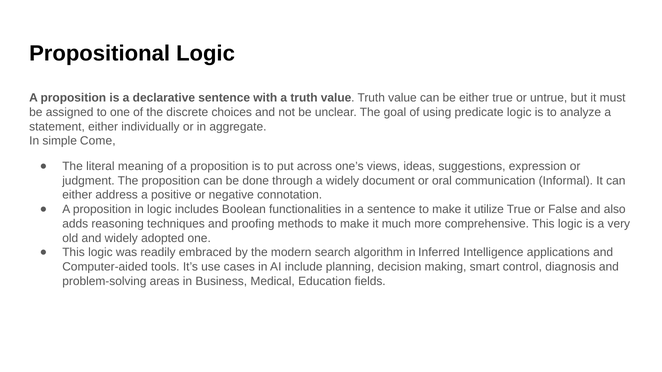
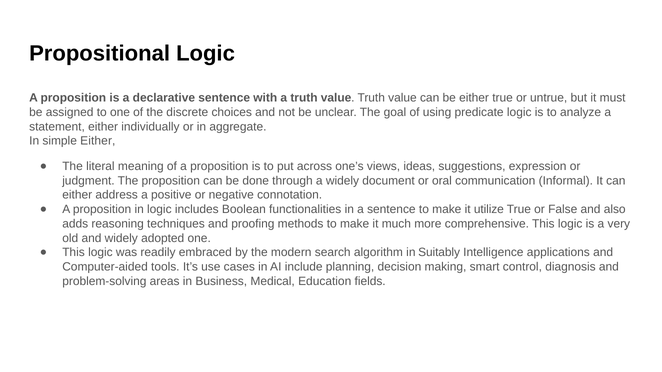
simple Come: Come -> Either
Inferred: Inferred -> Suitably
